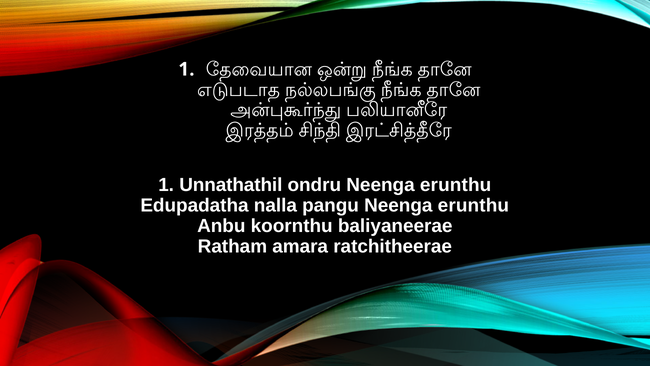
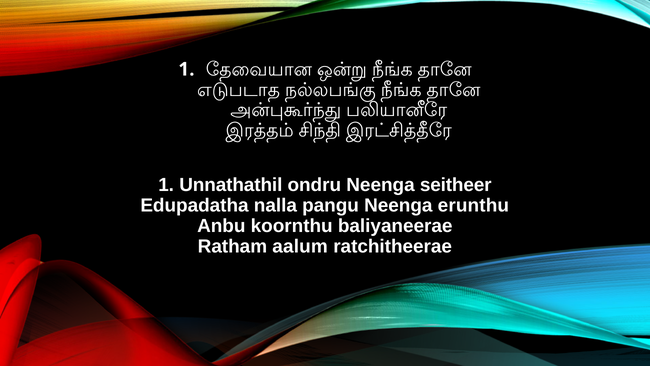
ondru Neenga erunthu: erunthu -> seitheer
amara: amara -> aalum
